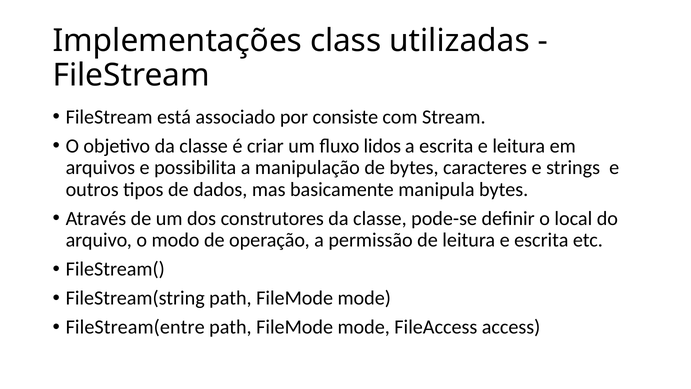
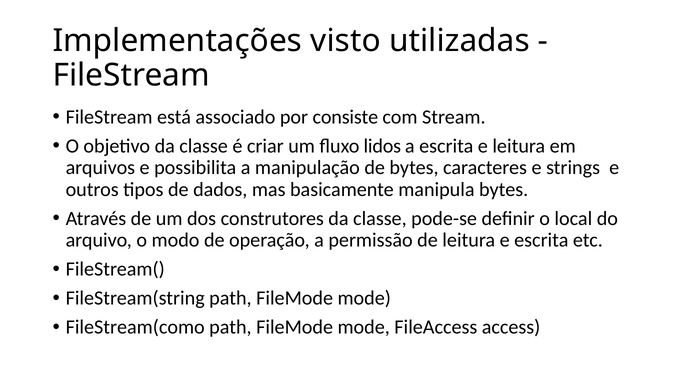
class: class -> visto
FileStream(entre: FileStream(entre -> FileStream(como
